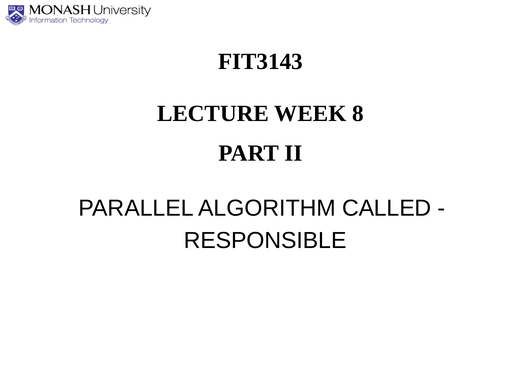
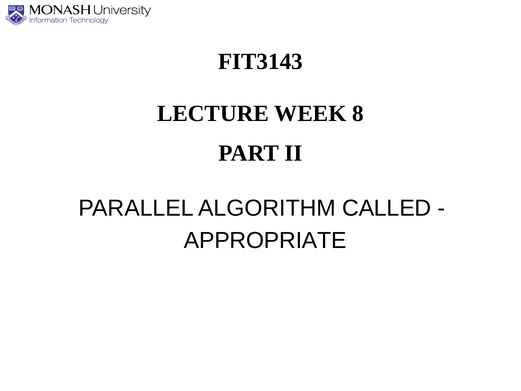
RESPONSIBLE: RESPONSIBLE -> APPROPRIATE
